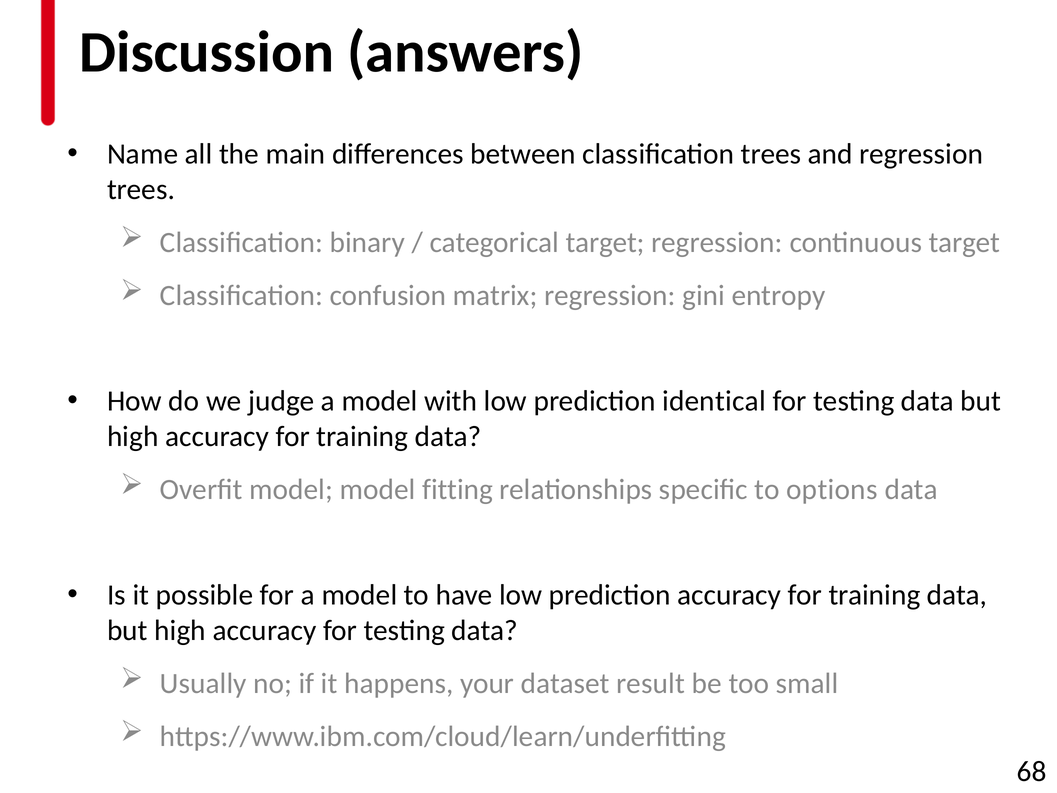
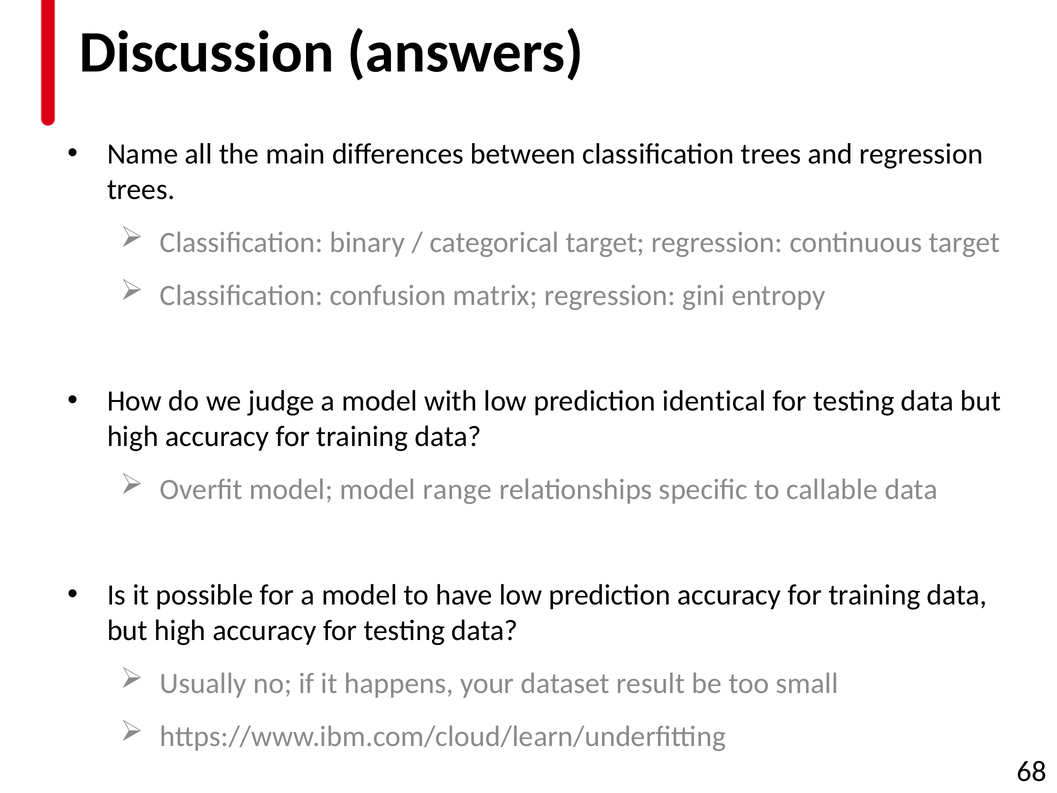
fitting: fitting -> range
options: options -> callable
